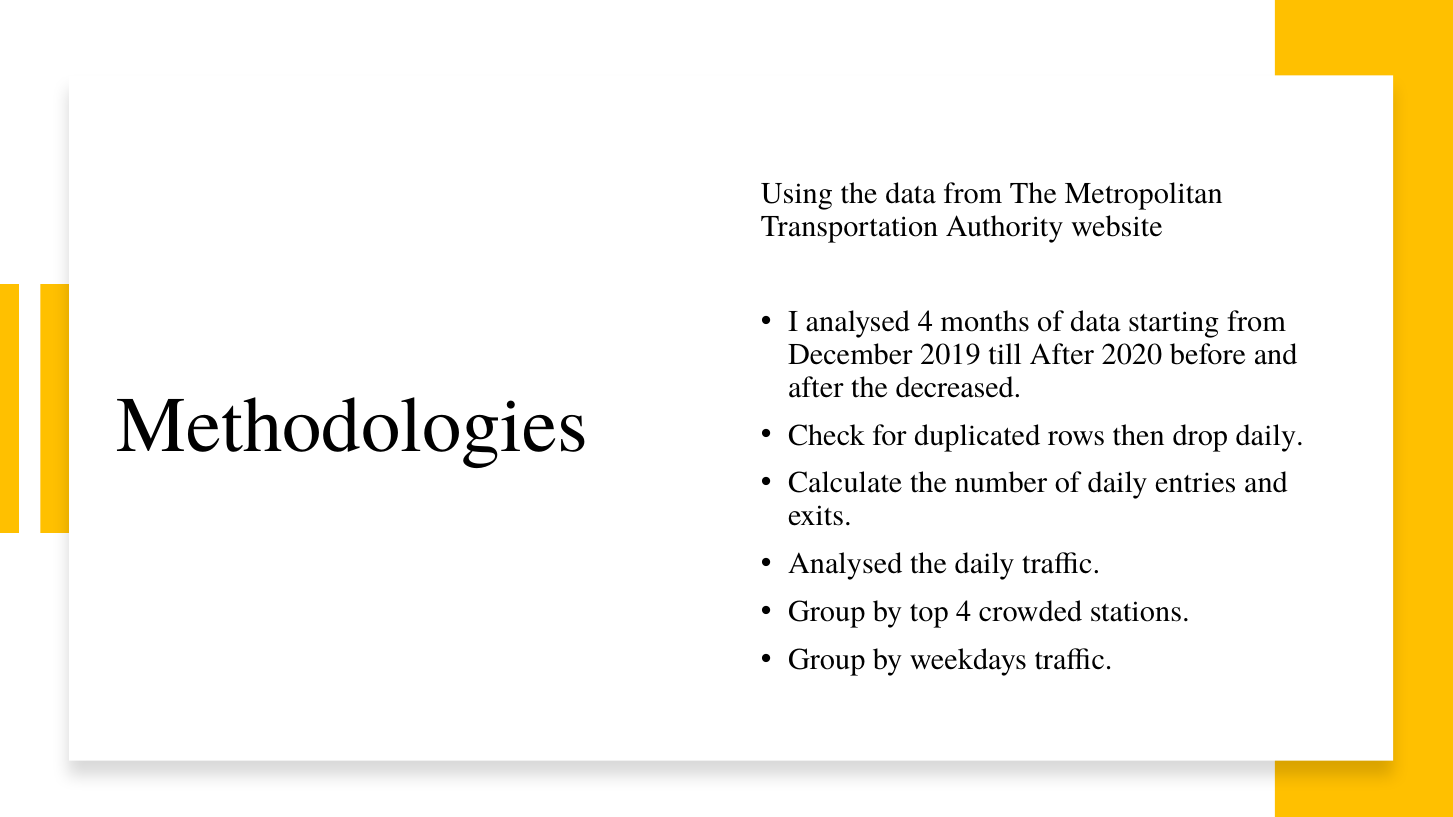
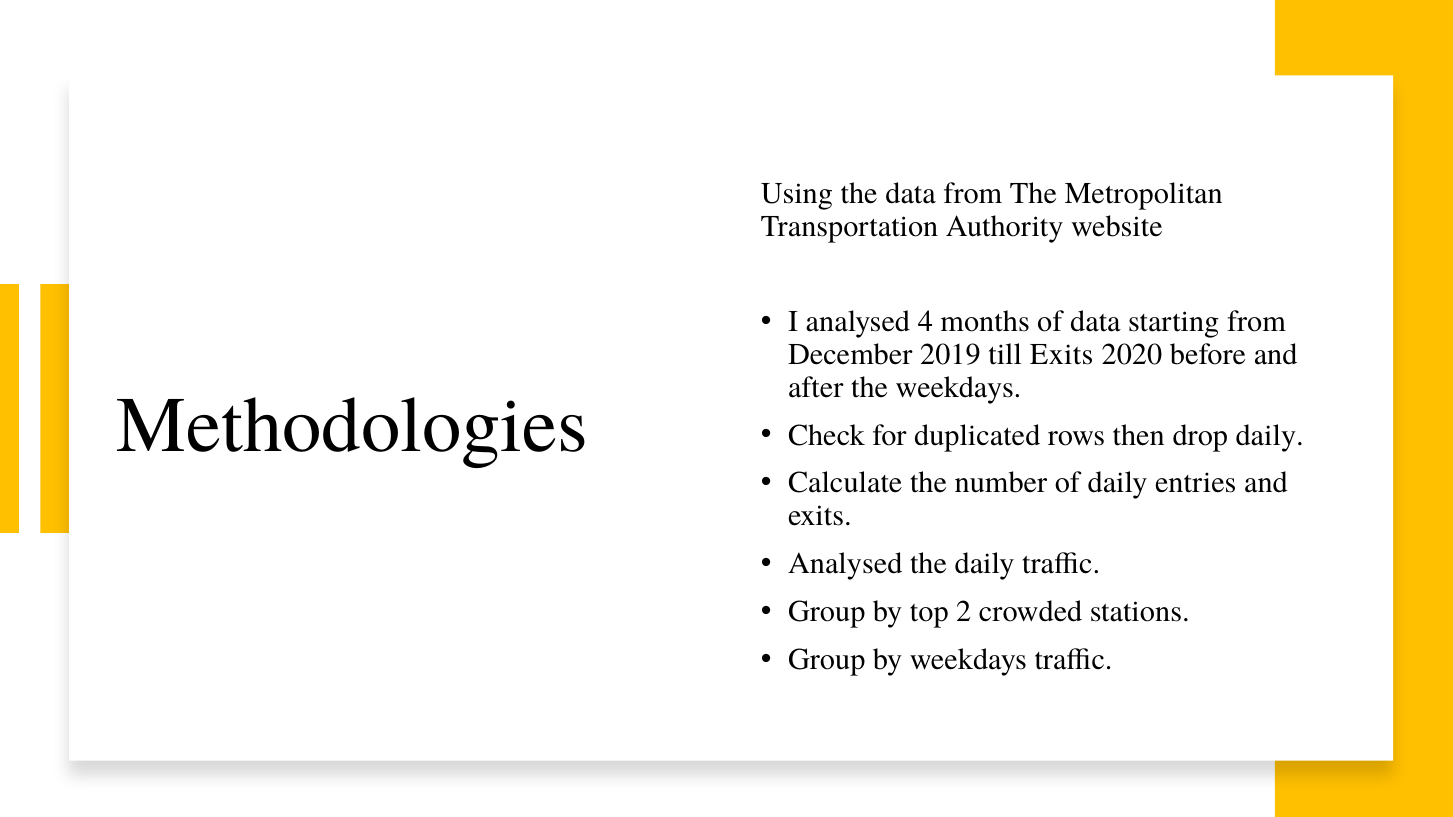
till After: After -> Exits
the decreased: decreased -> weekdays
top 4: 4 -> 2
